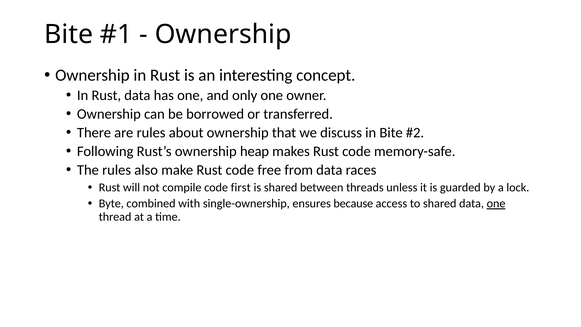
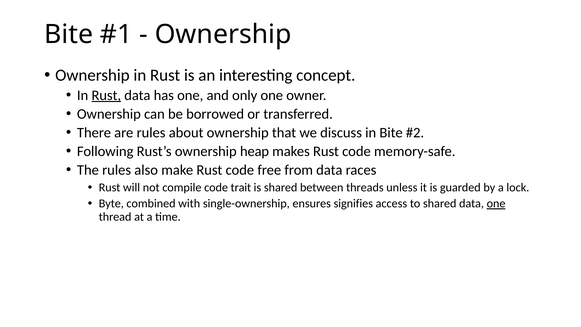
Rust at (106, 95) underline: none -> present
first: first -> trait
because: because -> signifies
